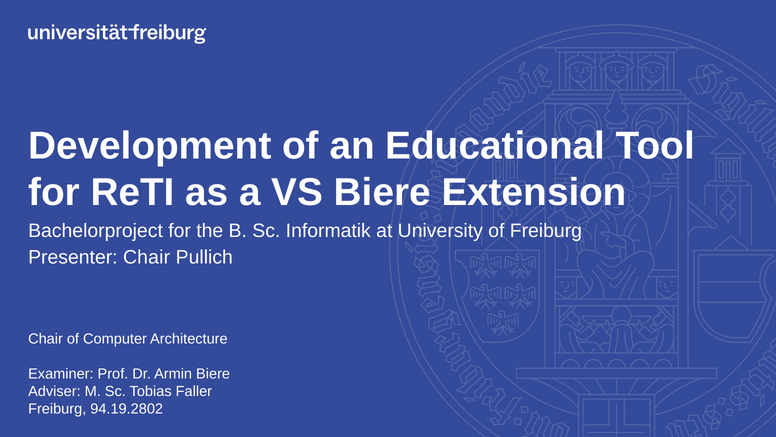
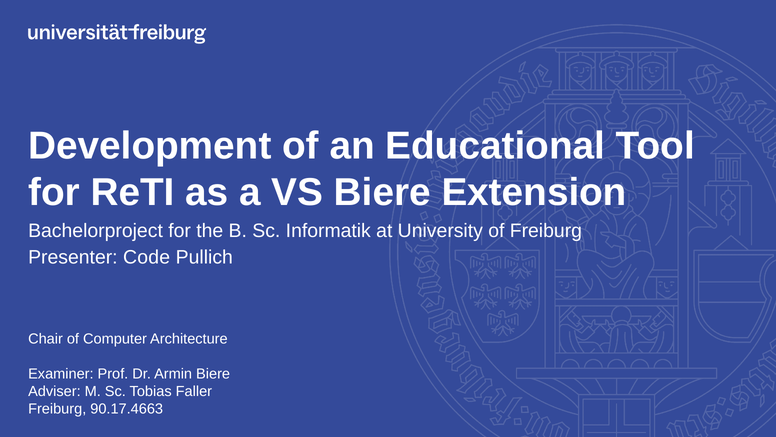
Presenter Chair: Chair -> Code
94.19.2802: 94.19.2802 -> 90.17.4663
